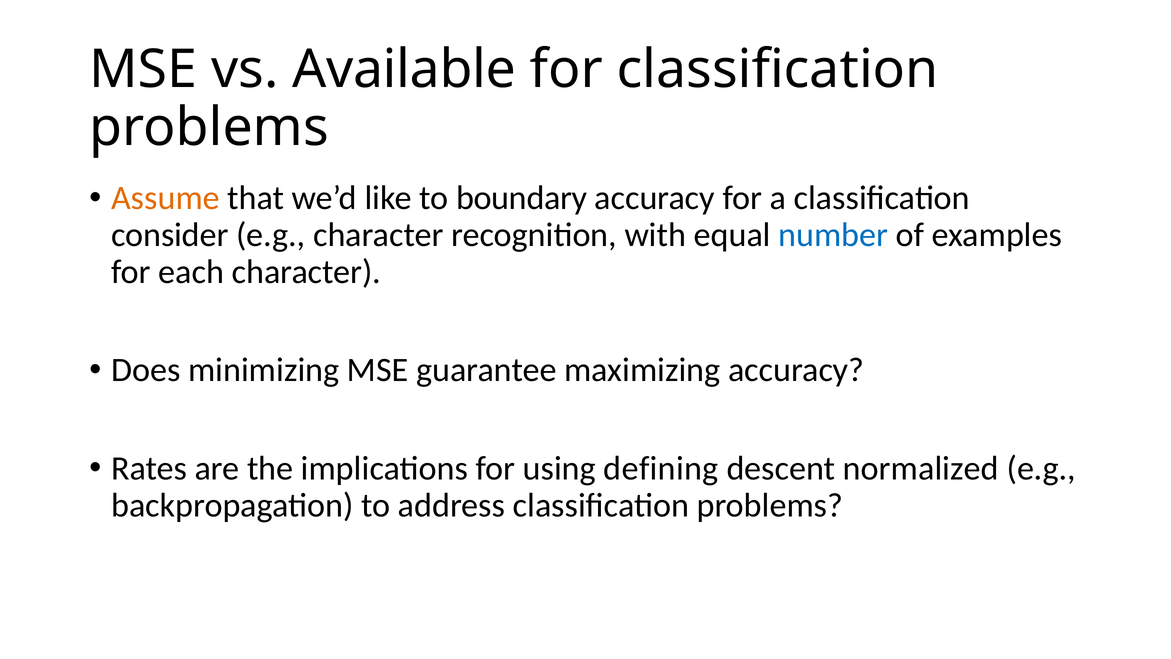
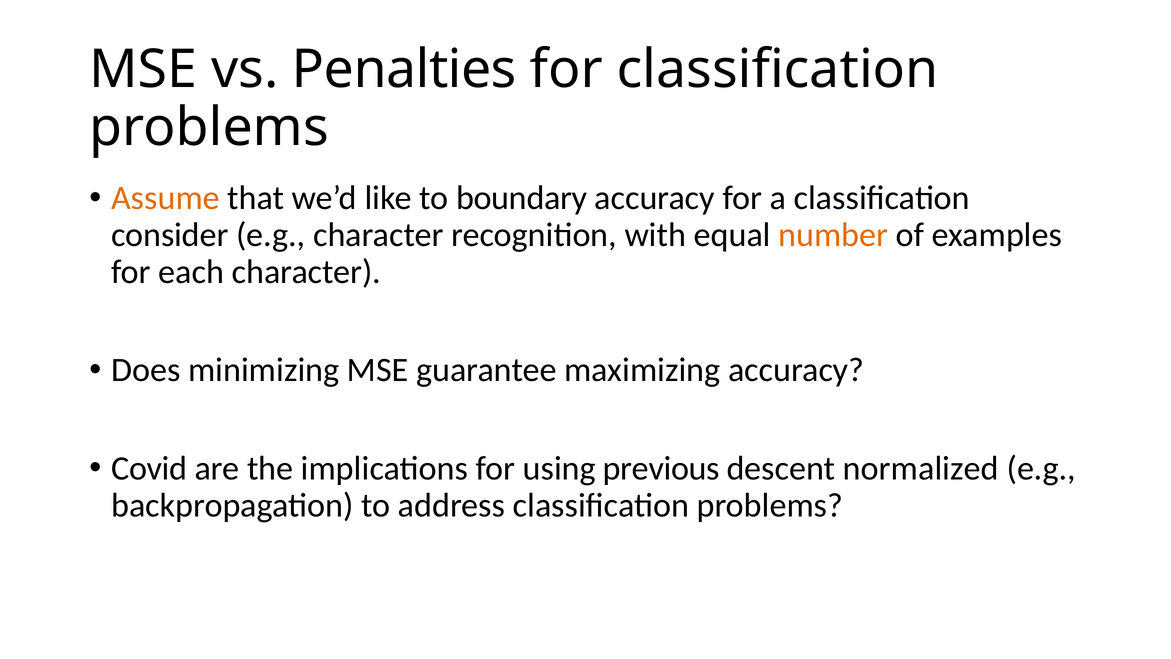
Available: Available -> Penalties
number colour: blue -> orange
Rates: Rates -> Covid
defining: defining -> previous
